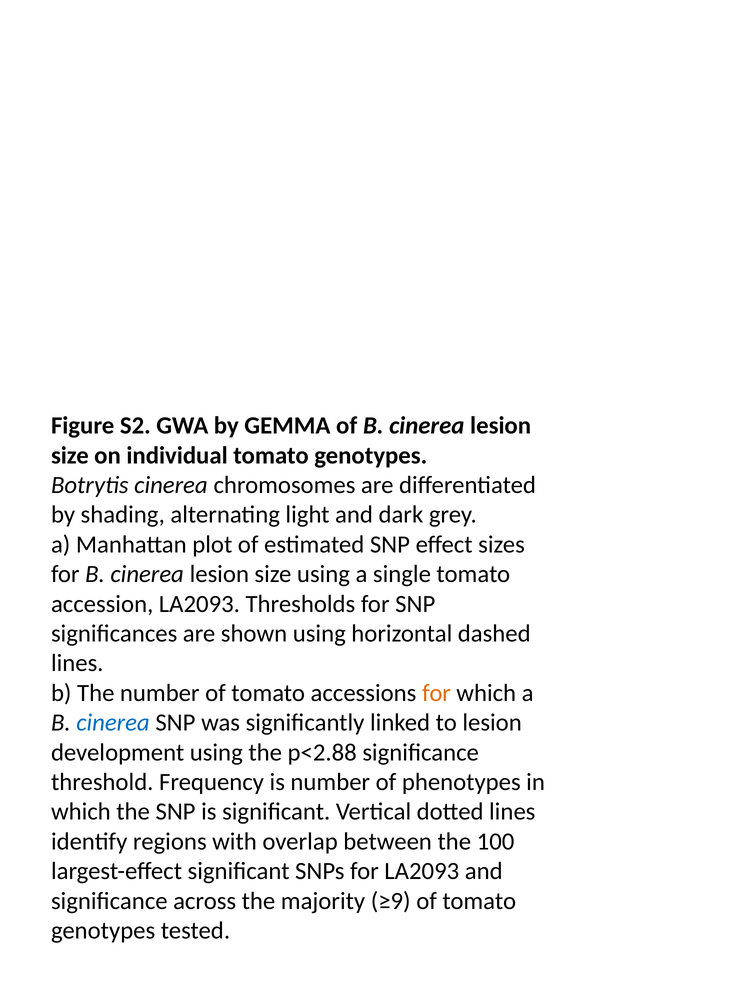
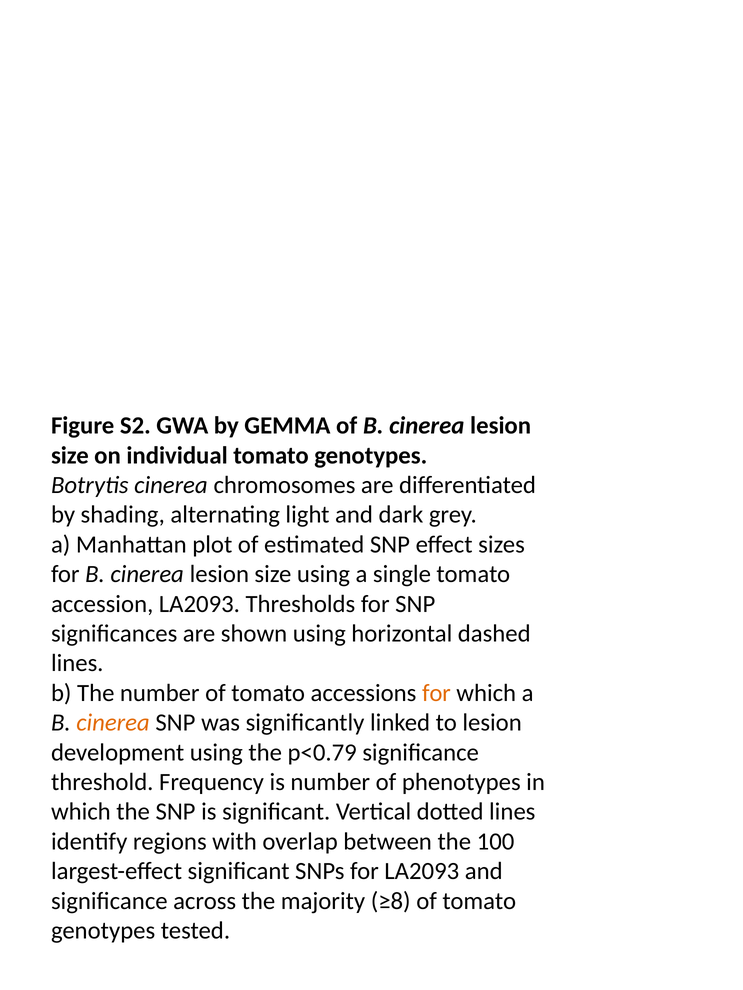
cinerea at (113, 723) colour: blue -> orange
p<2.88: p<2.88 -> p<0.79
≥9: ≥9 -> ≥8
